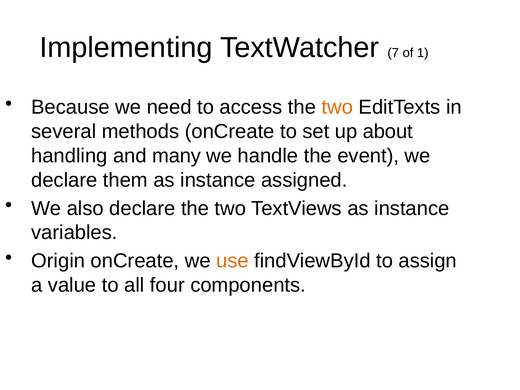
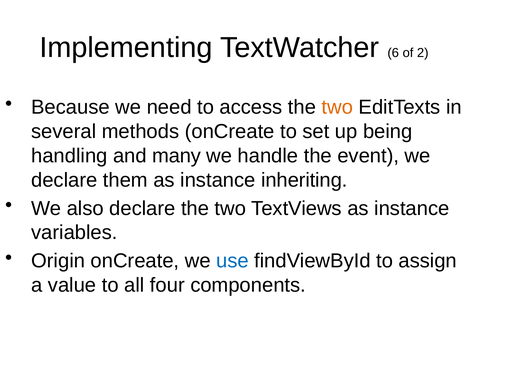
7: 7 -> 6
1: 1 -> 2
about: about -> being
assigned: assigned -> inheriting
use colour: orange -> blue
